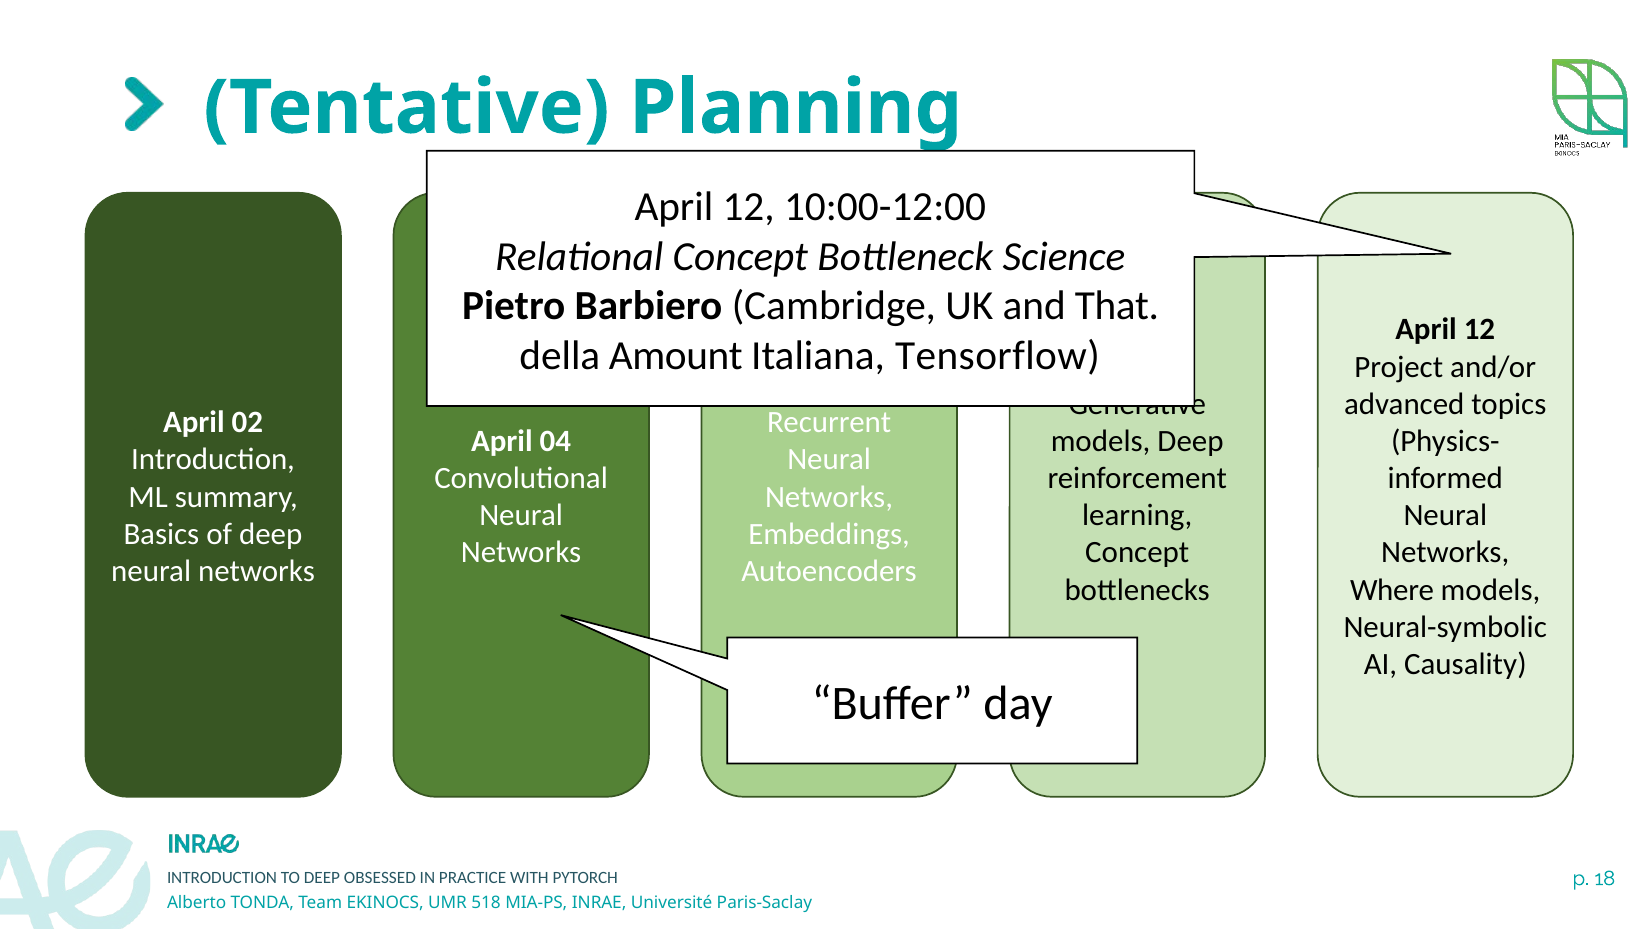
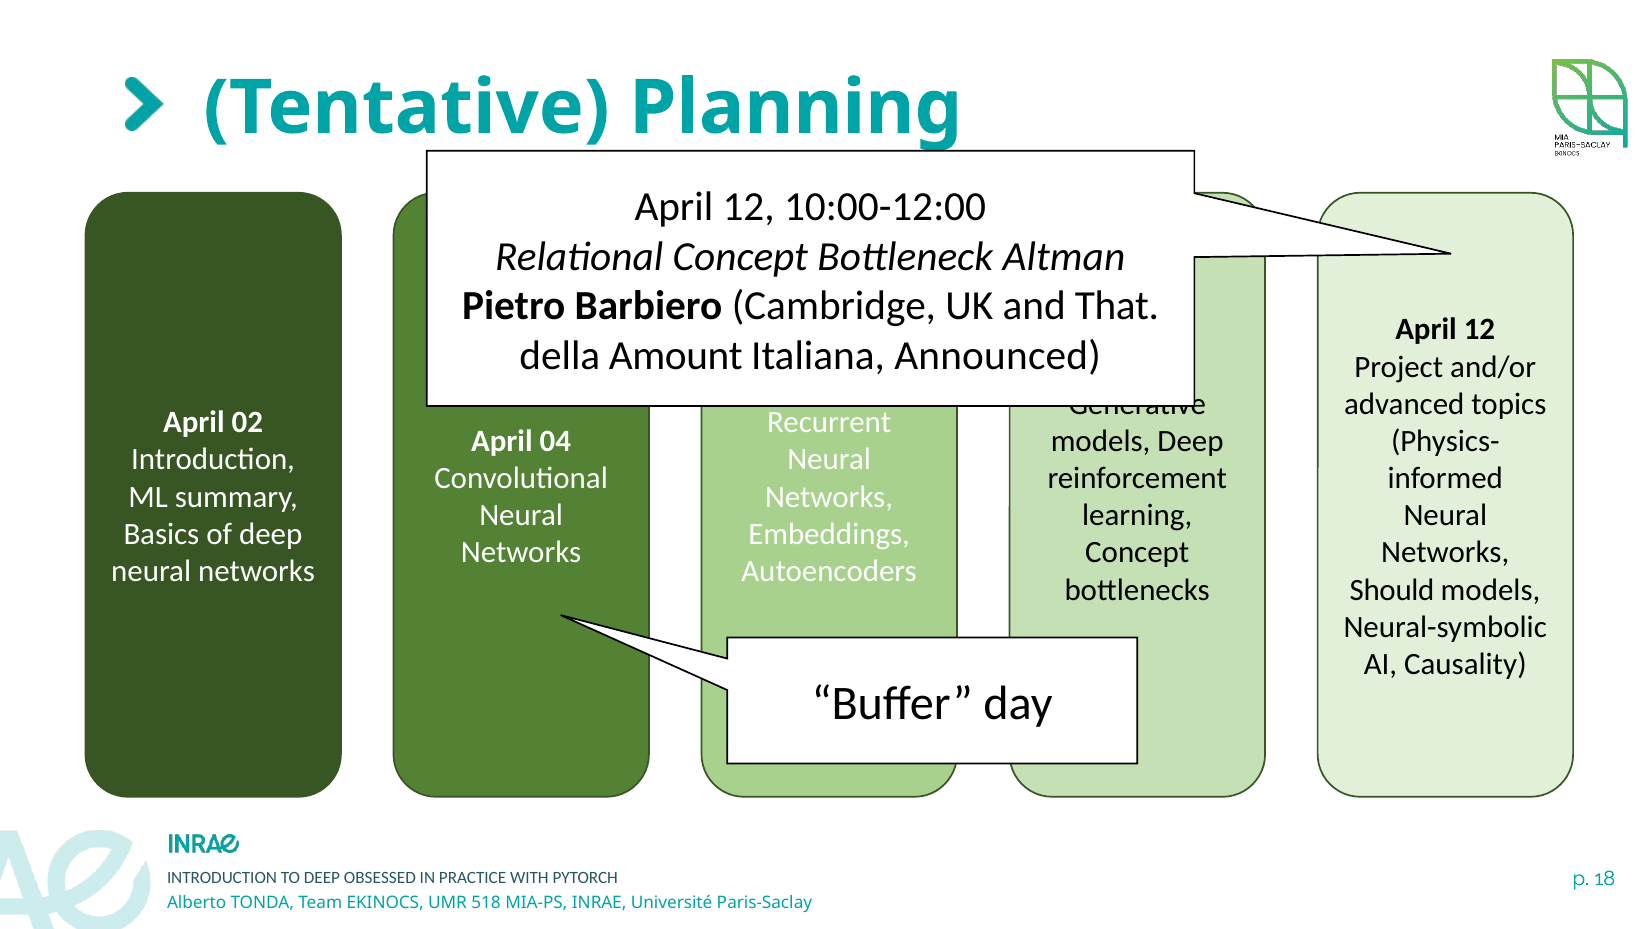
Science: Science -> Altman
Tensorflow: Tensorflow -> Announced
Where: Where -> Should
